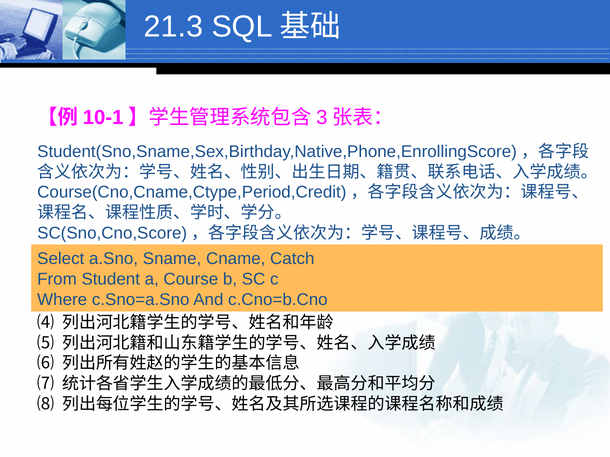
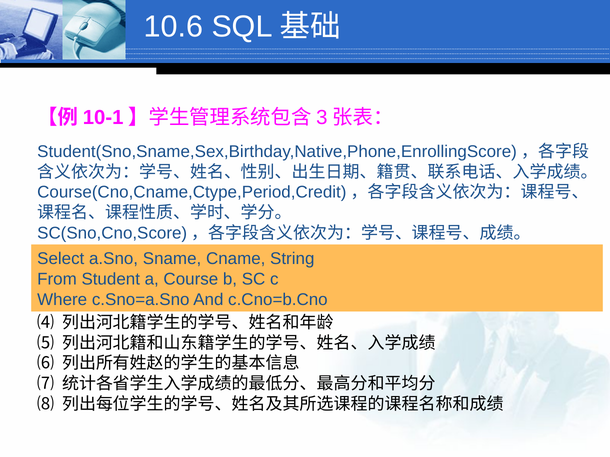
21.3: 21.3 -> 10.6
Catch: Catch -> String
